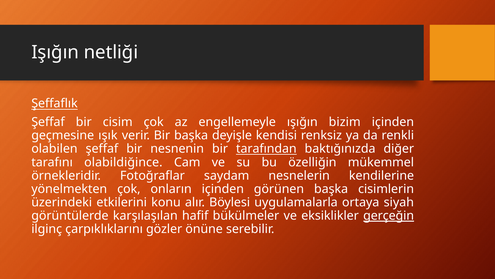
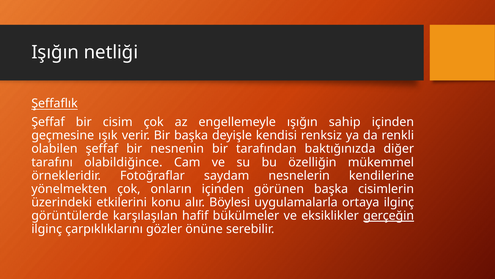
bizim: bizim -> sahip
tarafından underline: present -> none
ortaya siyah: siyah -> ilginç
